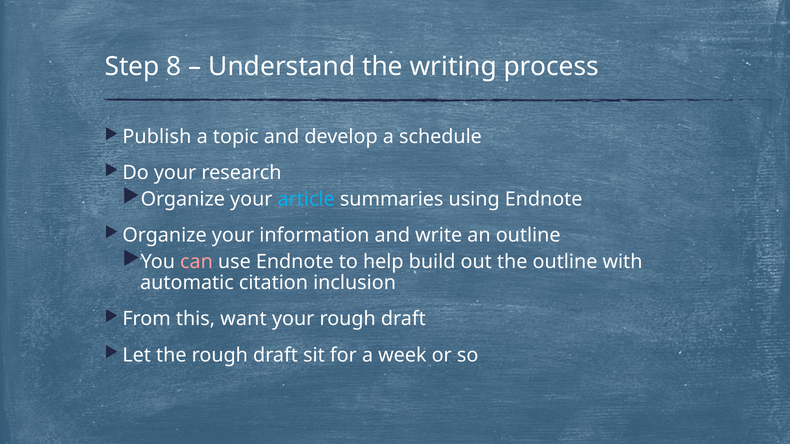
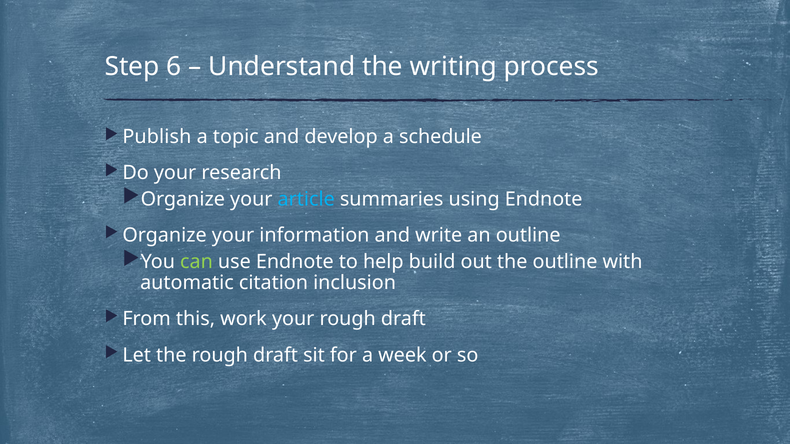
8: 8 -> 6
can colour: pink -> light green
want: want -> work
